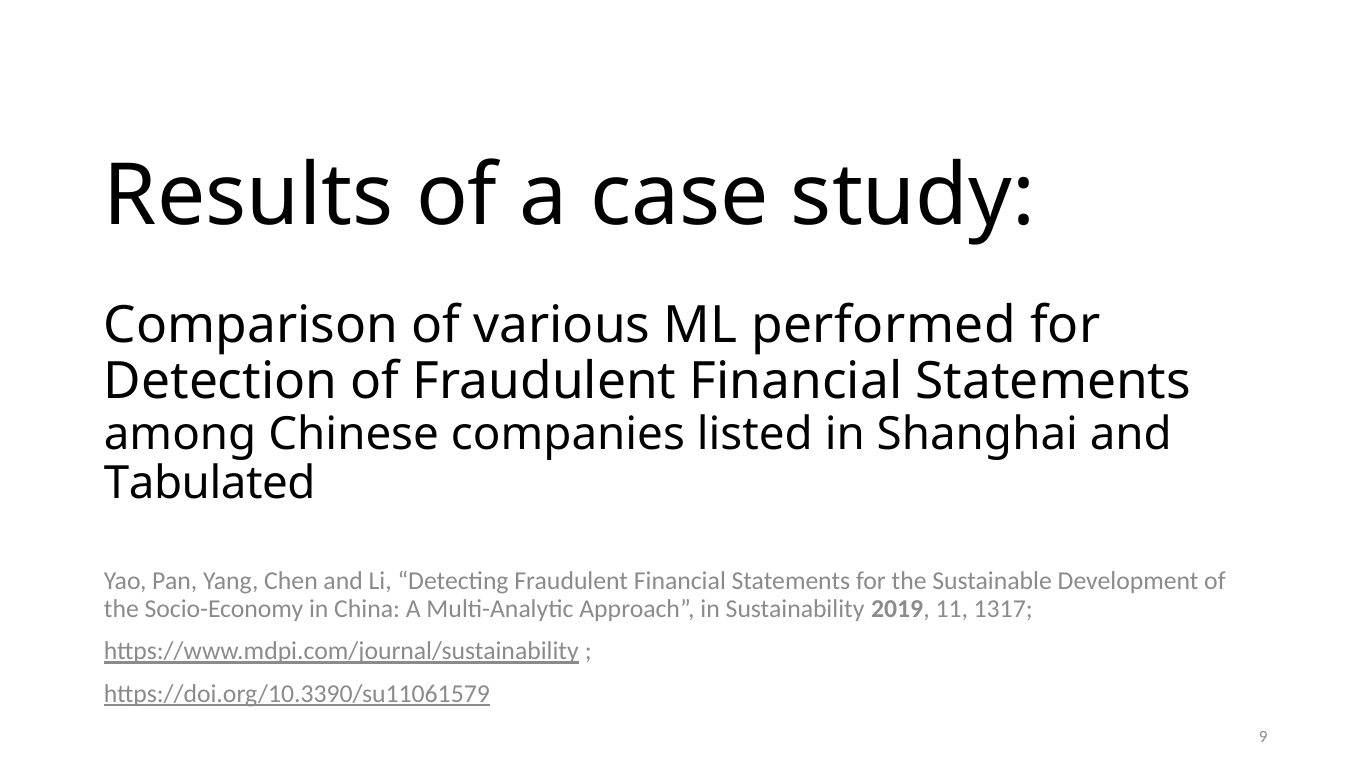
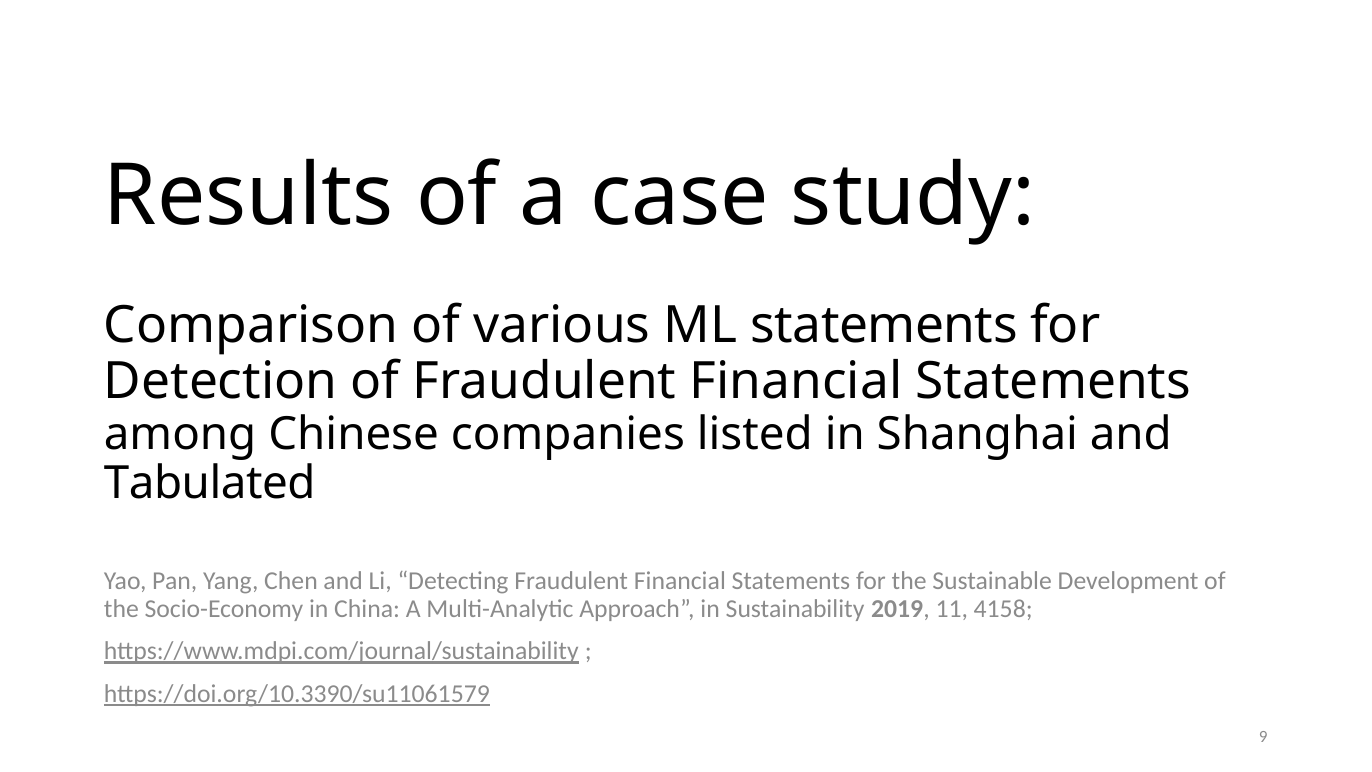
ML performed: performed -> statements
1317: 1317 -> 4158
